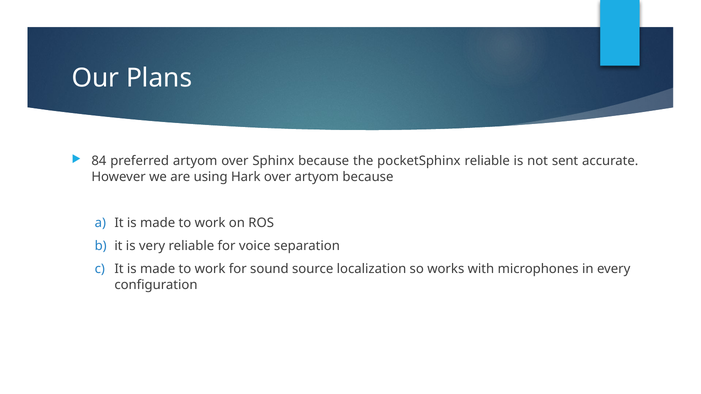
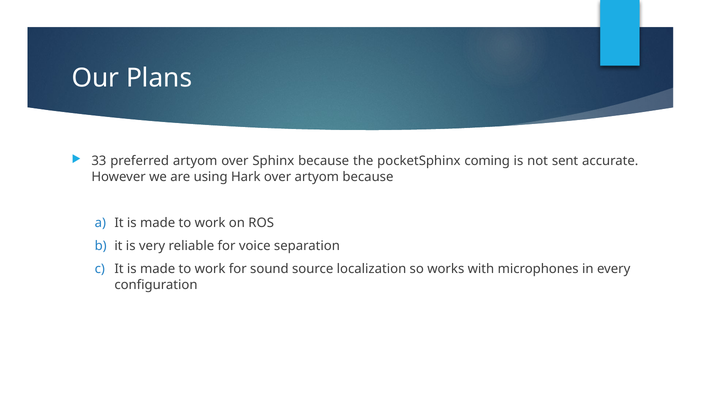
84: 84 -> 33
pocketSphinx reliable: reliable -> coming
